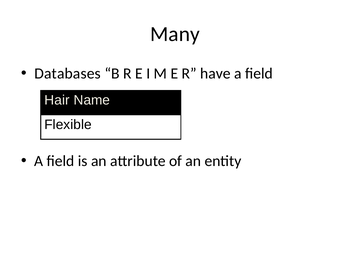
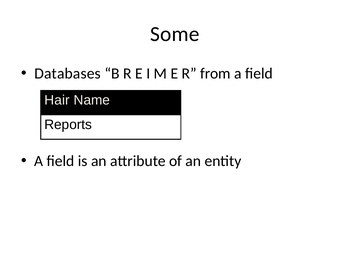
Many: Many -> Some
have: have -> from
Flexible: Flexible -> Reports
